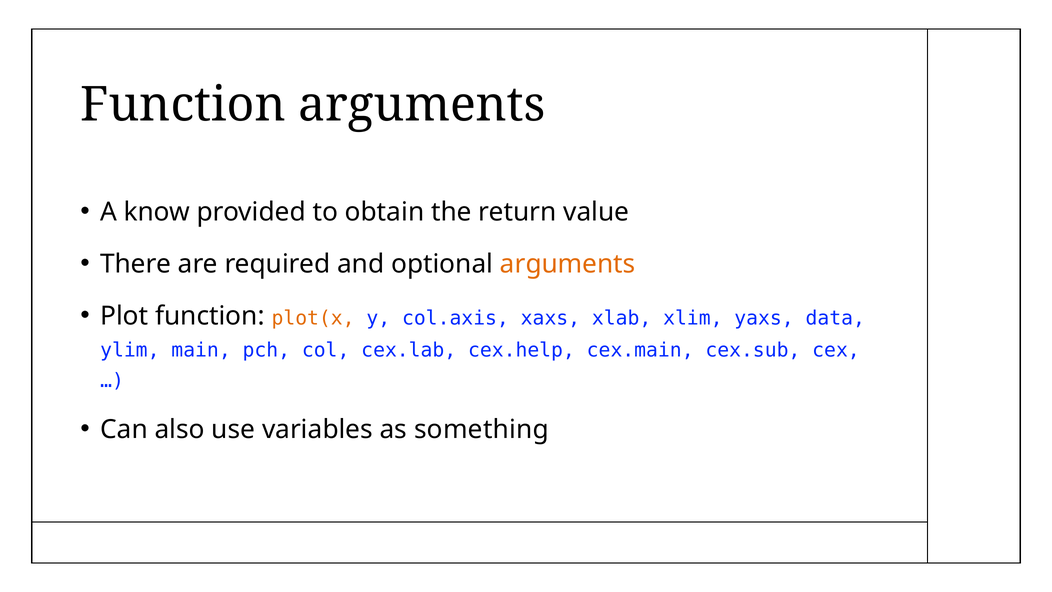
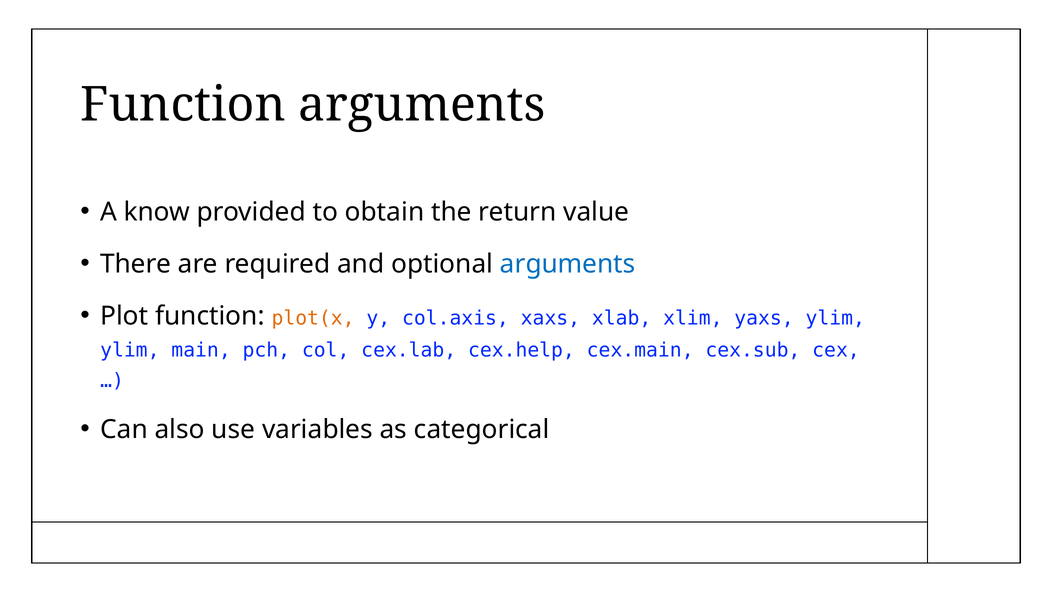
arguments at (568, 264) colour: orange -> blue
yaxs data: data -> ylim
something: something -> categorical
